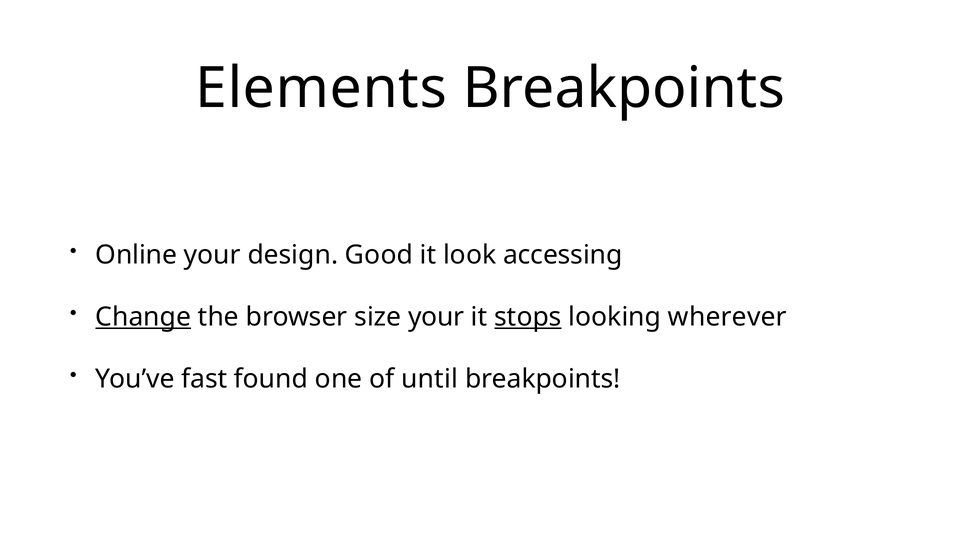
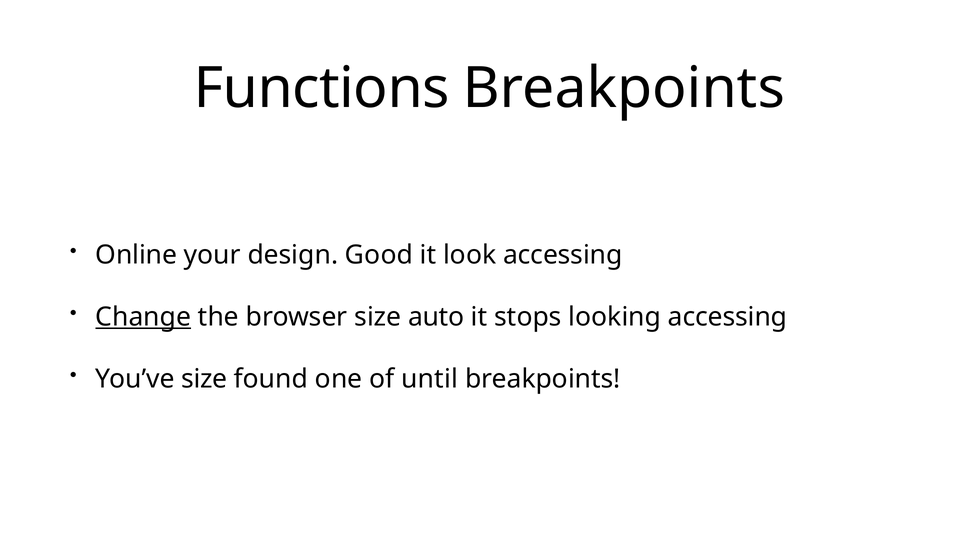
Elements: Elements -> Functions
size your: your -> auto
stops underline: present -> none
looking wherever: wherever -> accessing
You’ve fast: fast -> size
